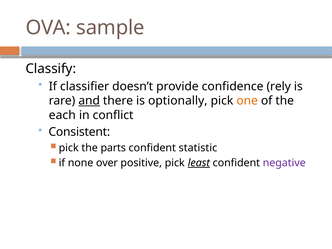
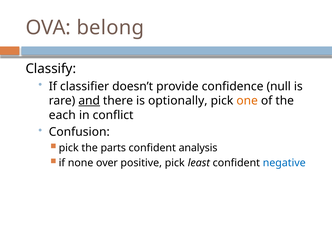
sample: sample -> belong
rely: rely -> null
Consistent: Consistent -> Confusion
statistic: statistic -> analysis
least underline: present -> none
negative colour: purple -> blue
